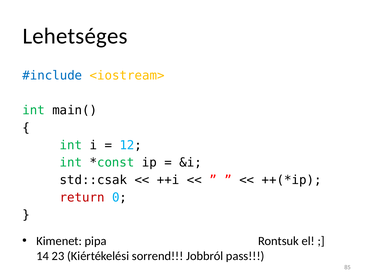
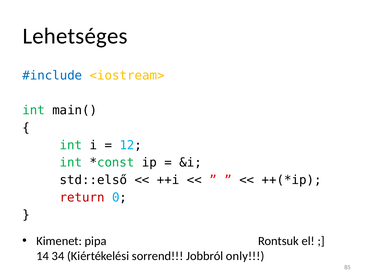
std::csak: std::csak -> std::első
23: 23 -> 34
pass: pass -> only
